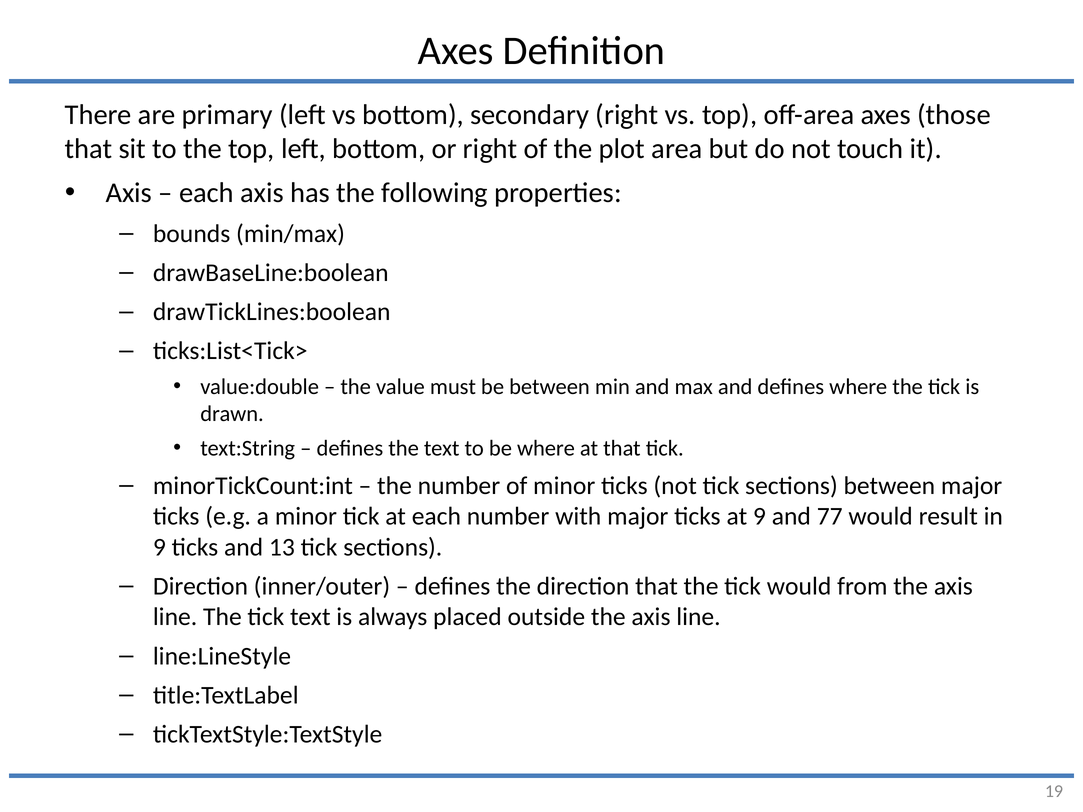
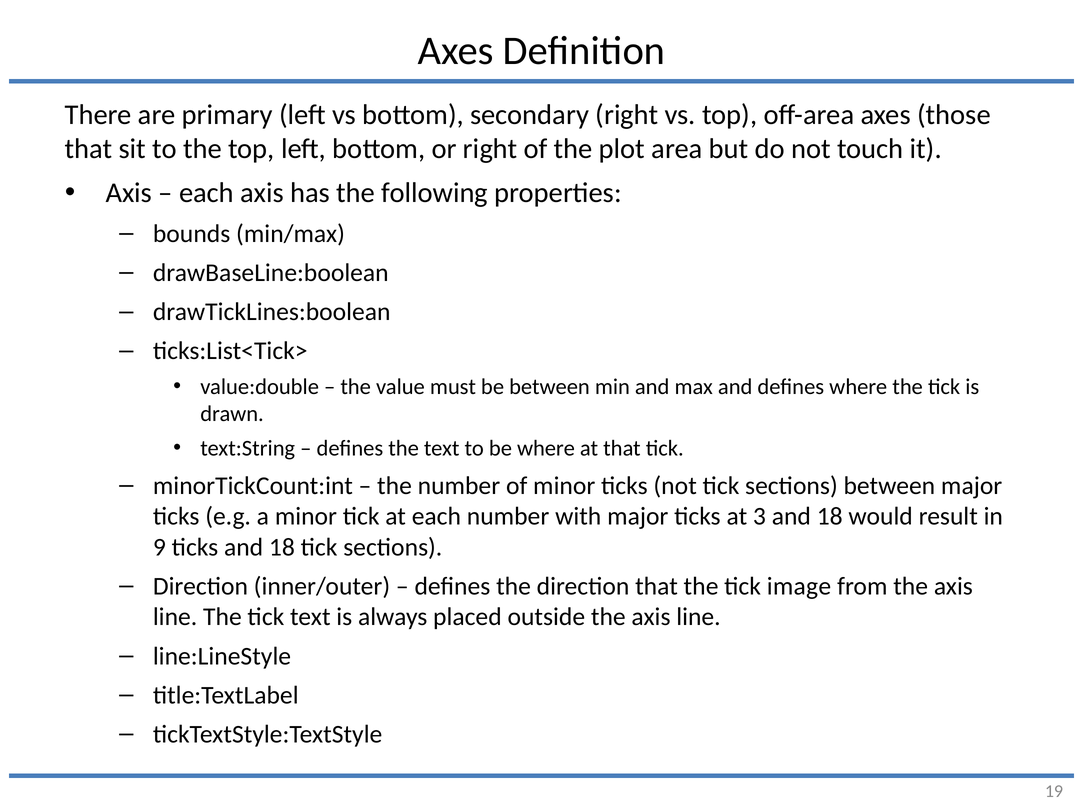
at 9: 9 -> 3
77 at (830, 517): 77 -> 18
ticks and 13: 13 -> 18
tick would: would -> image
